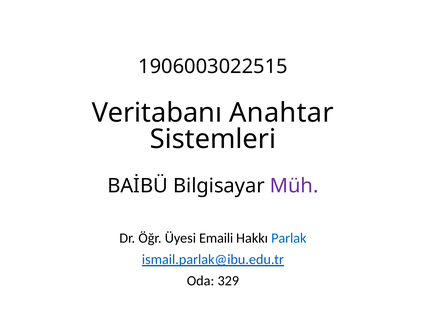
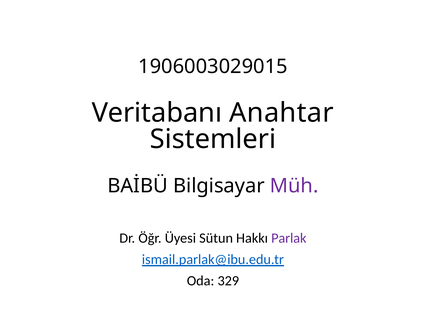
1906003022515: 1906003022515 -> 1906003029015
Emaili: Emaili -> Sütun
Parlak colour: blue -> purple
